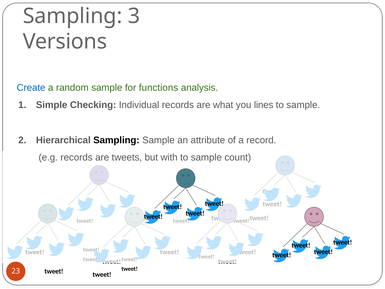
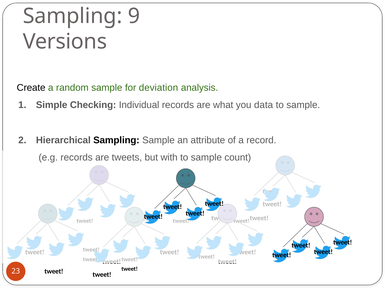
3: 3 -> 9
Create colour: blue -> black
functions: functions -> deviation
lines: lines -> data
